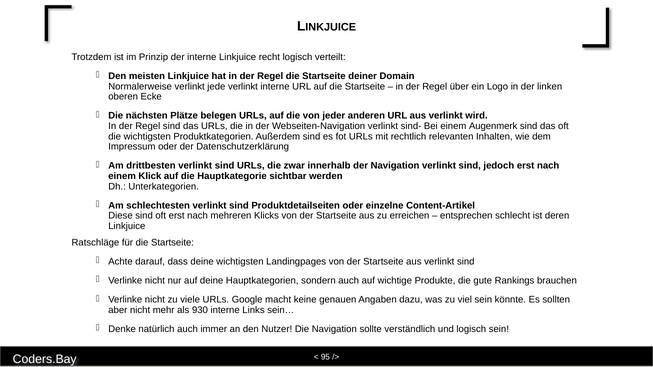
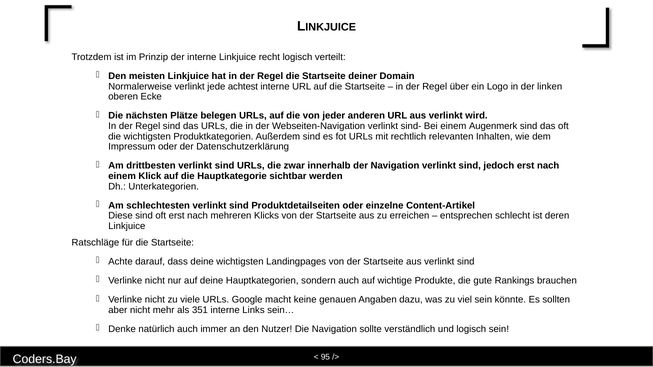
jede verlinkt: verlinkt -> achtest
930: 930 -> 351
